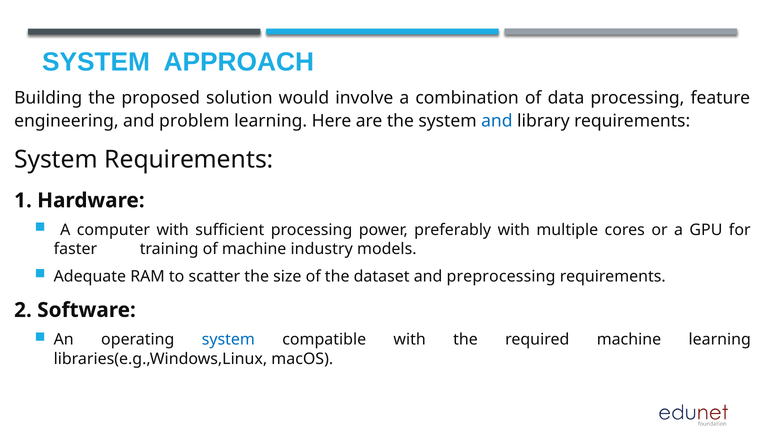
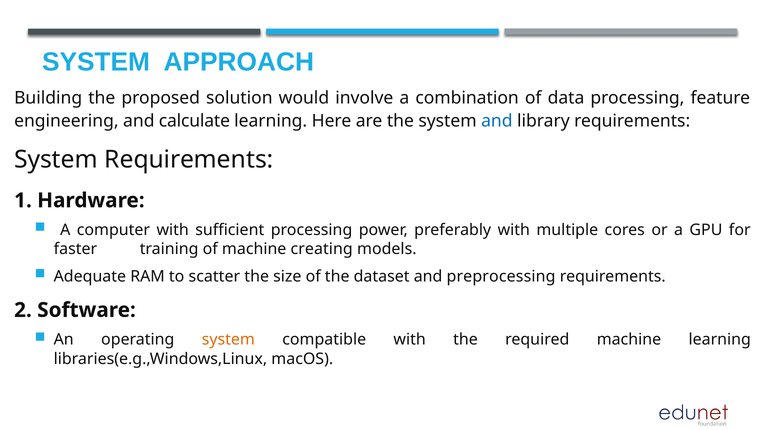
problem: problem -> calculate
industry: industry -> creating
system at (228, 340) colour: blue -> orange
